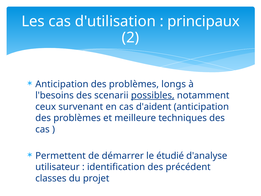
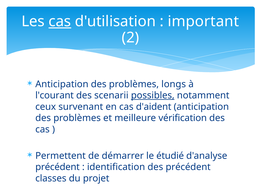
cas at (60, 21) underline: none -> present
principaux: principaux -> important
l'besoins: l'besoins -> l'courant
techniques: techniques -> vérification
utilisateur at (57, 167): utilisateur -> précédent
